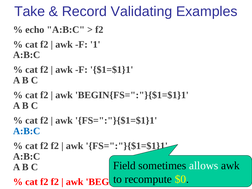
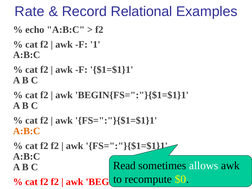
Take: Take -> Rate
Validating: Validating -> Relational
A:B:C at (27, 131) colour: blue -> orange
Field: Field -> Read
